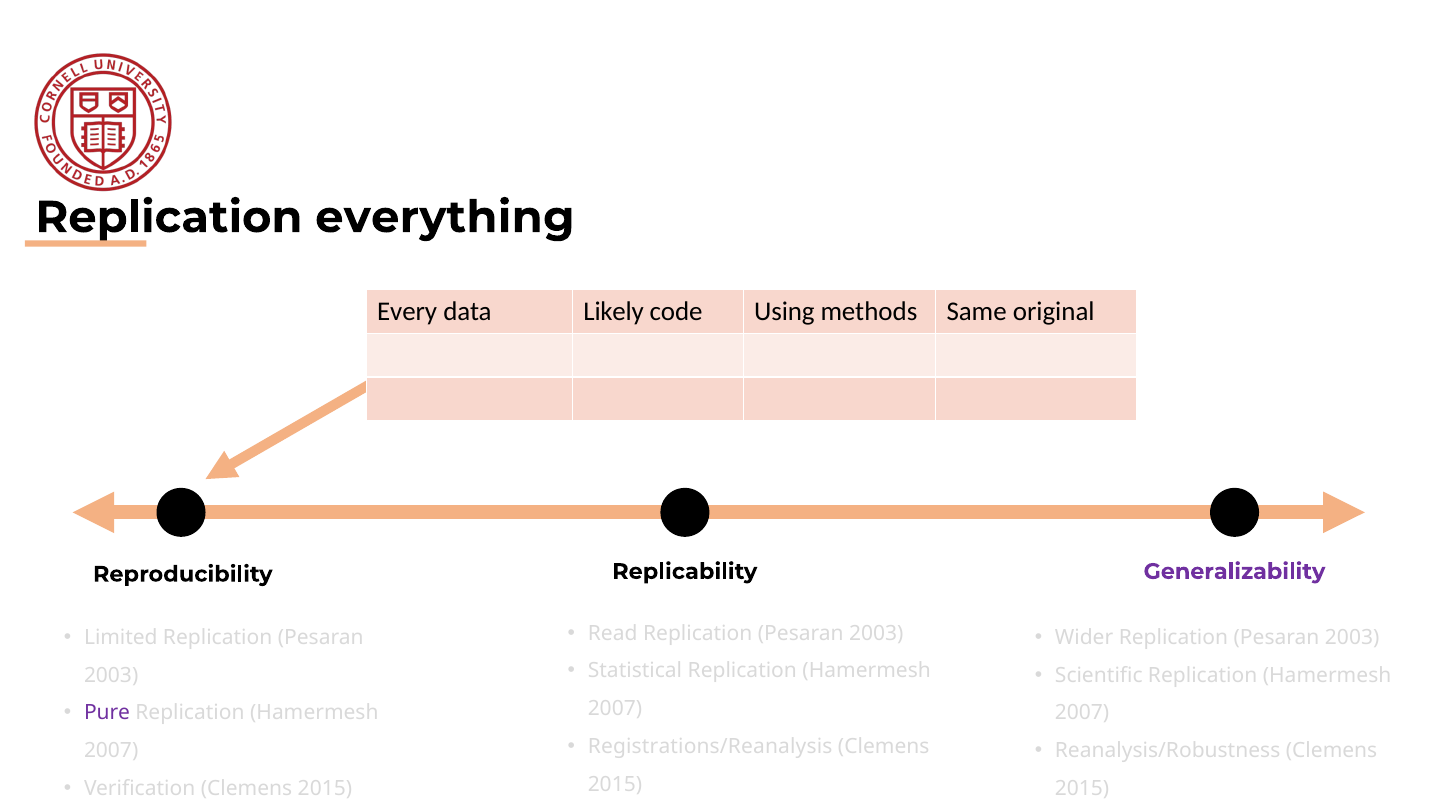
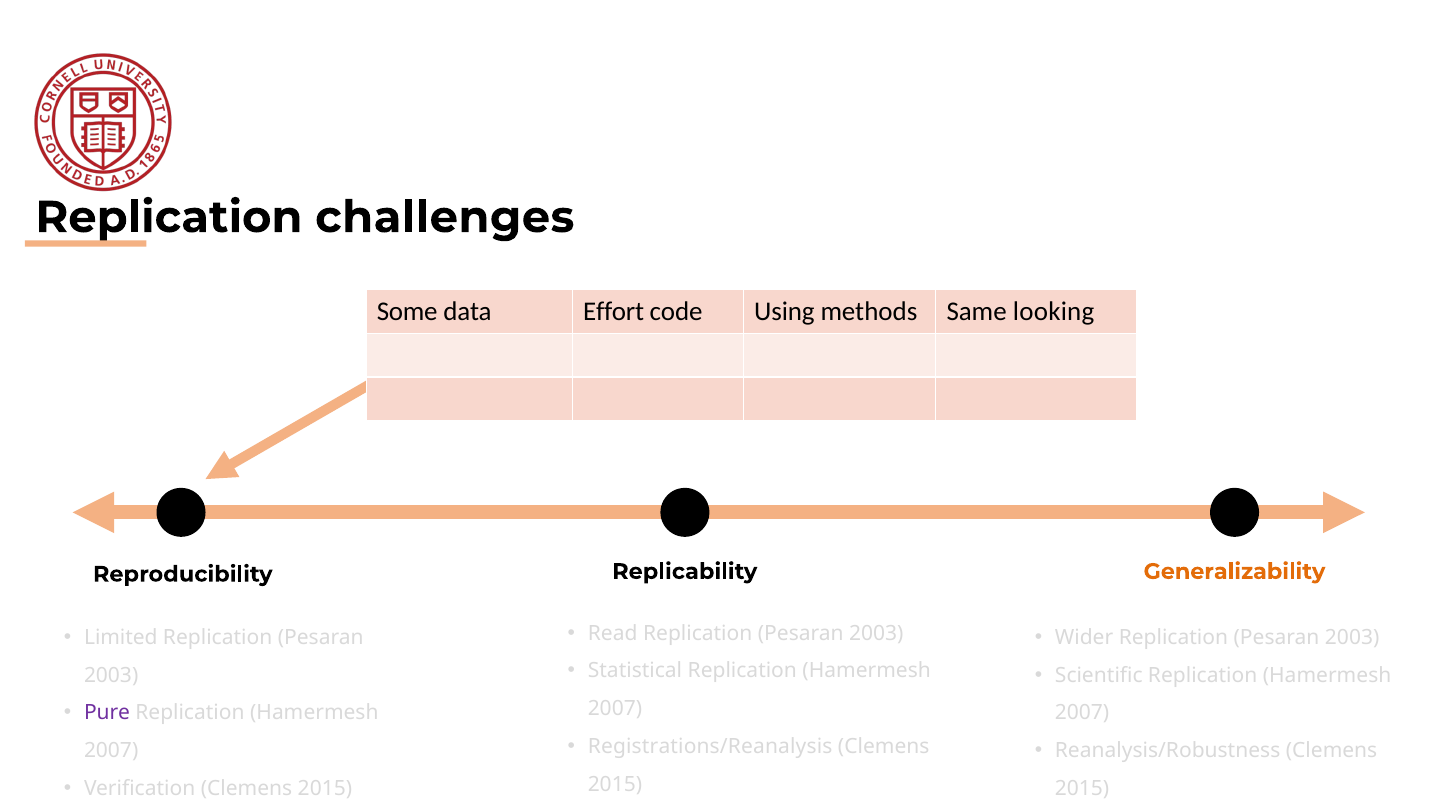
everything: everything -> challenges
Every: Every -> Some
Likely: Likely -> Effort
original: original -> looking
Generalizability colour: purple -> orange
